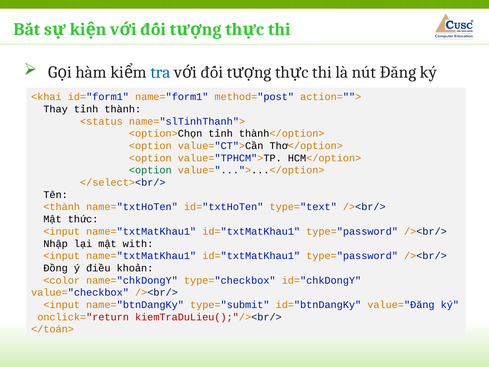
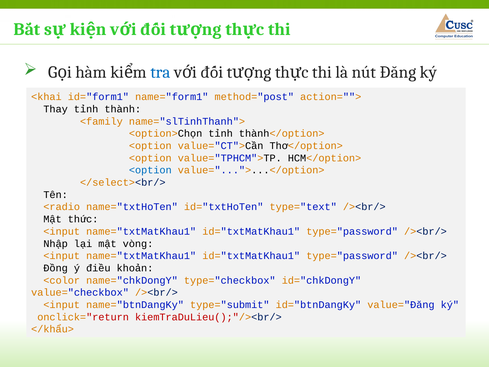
<status: <status -> <family
<option at (150, 170) colour: green -> blue
<thành: <thành -> <radio
with: with -> vòng
</toán>: </toán> -> </khẩu>
